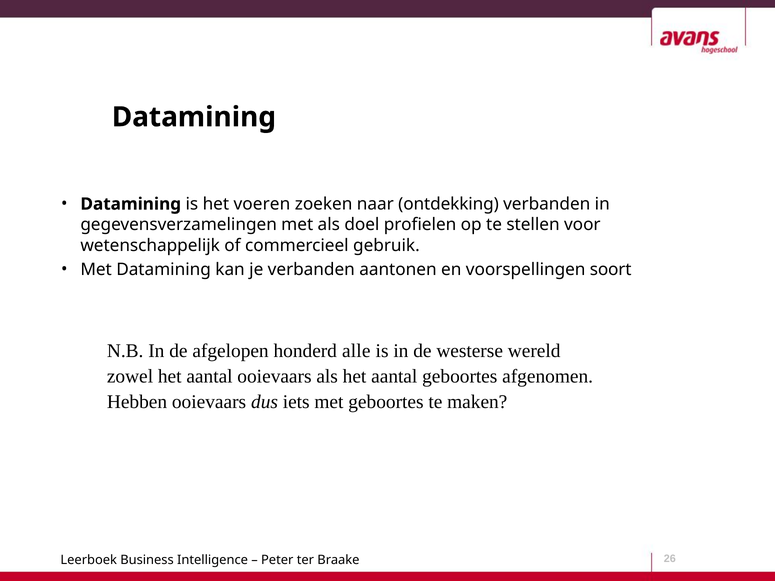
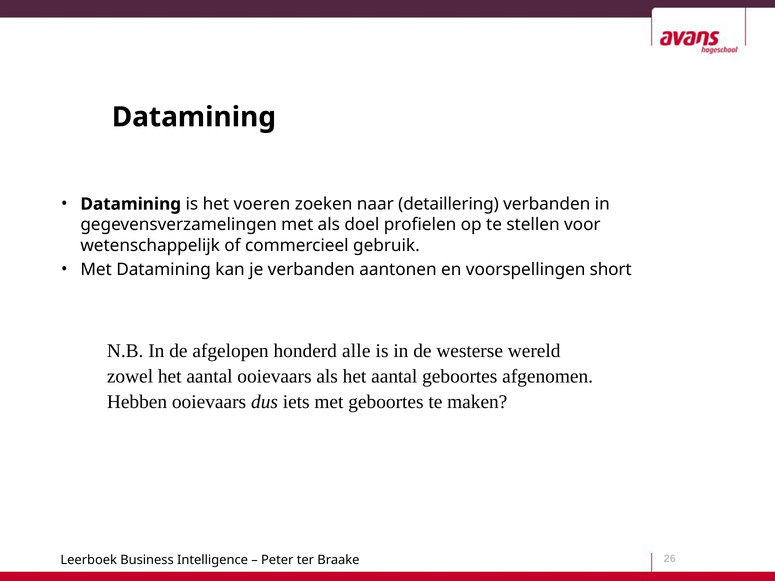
ontdekking: ontdekking -> detaillering
soort: soort -> short
